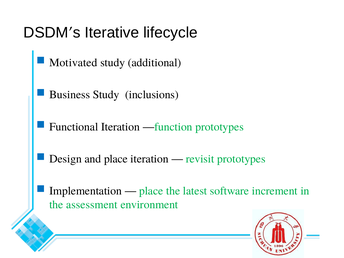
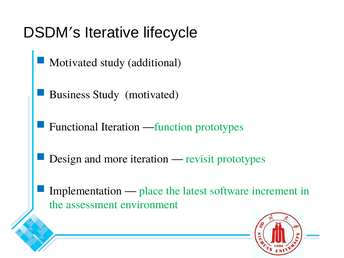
Study inclusions: inclusions -> motivated
and place: place -> more
